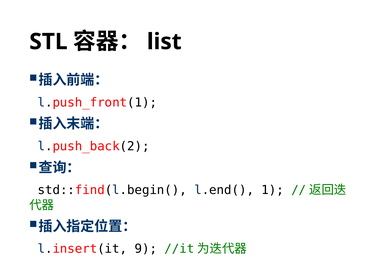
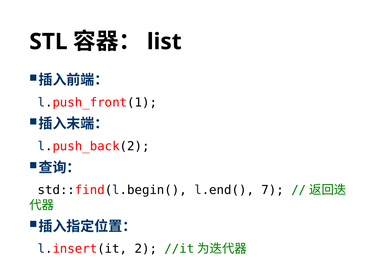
1: 1 -> 7
9: 9 -> 2
